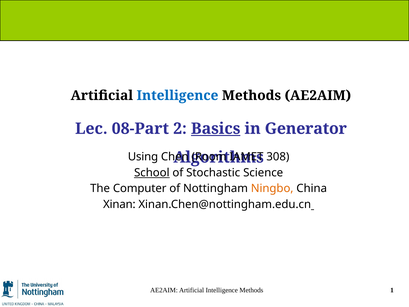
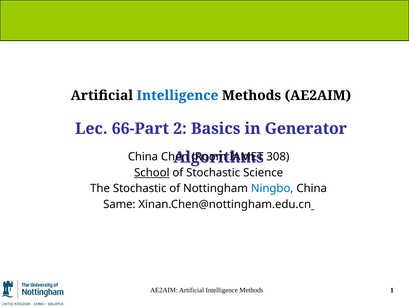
08-Part: 08-Part -> 66-Part
Basics underline: present -> none
Using at (143, 157): Using -> China
The Computer: Computer -> Stochastic
Ningbo colour: orange -> blue
Xinan: Xinan -> Same
